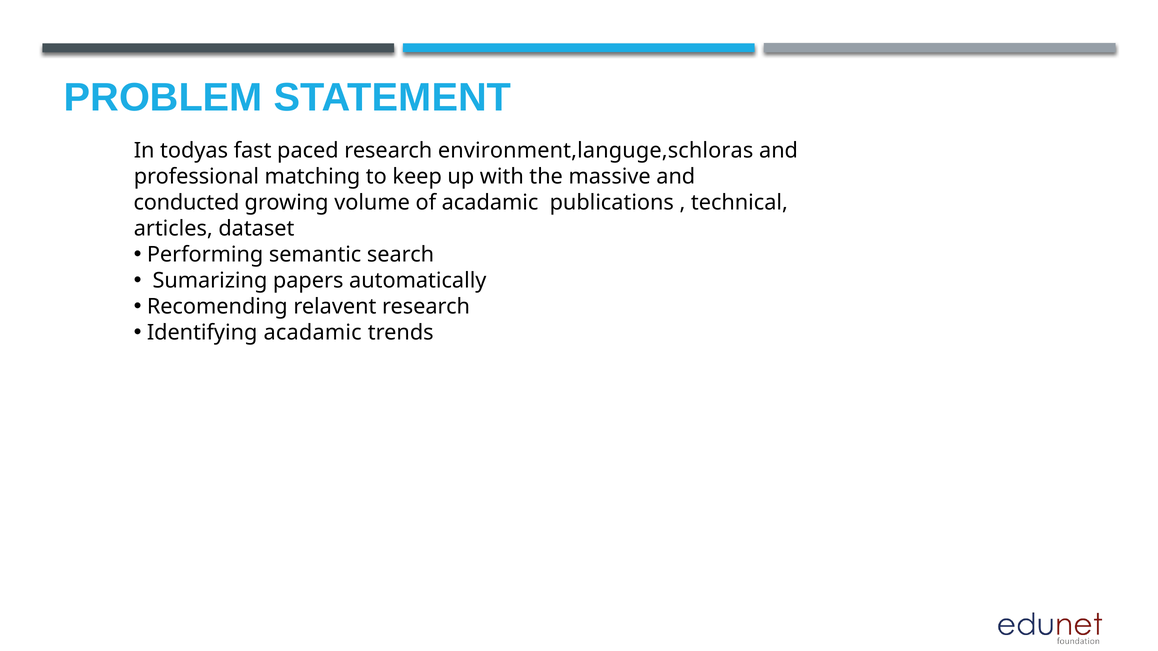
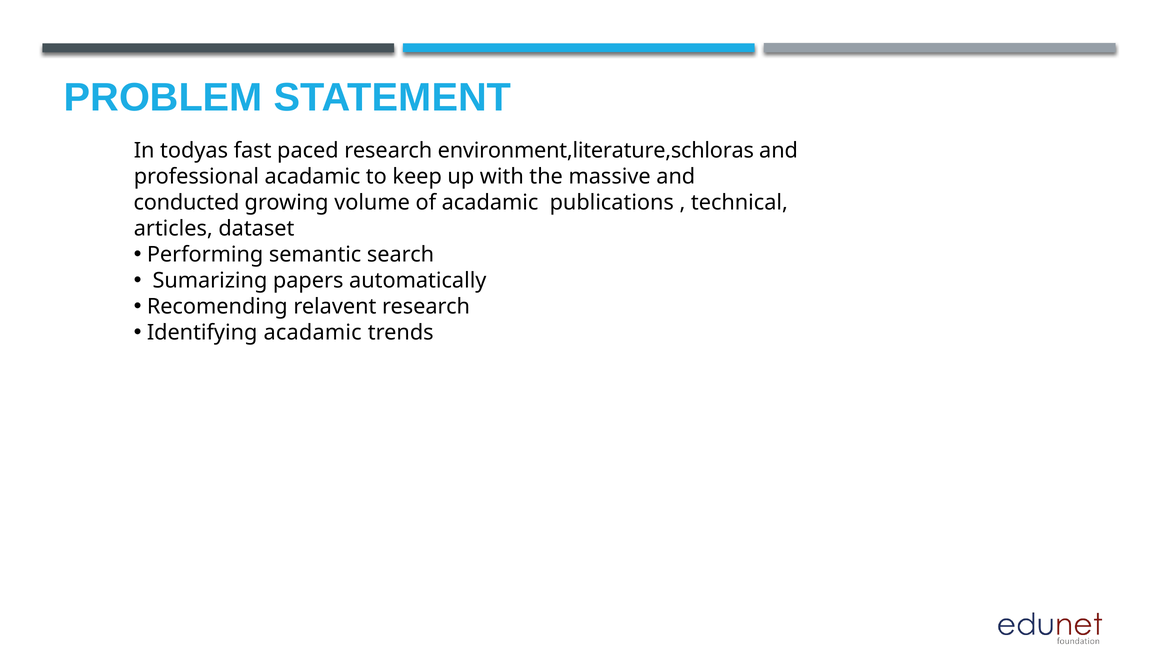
environment,languge,schloras: environment,languge,schloras -> environment,literature,schloras
professional matching: matching -> acadamic
